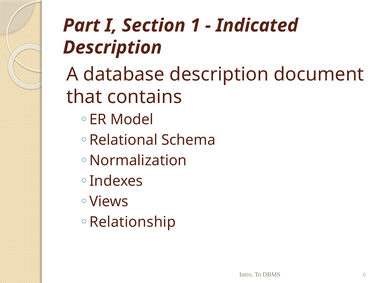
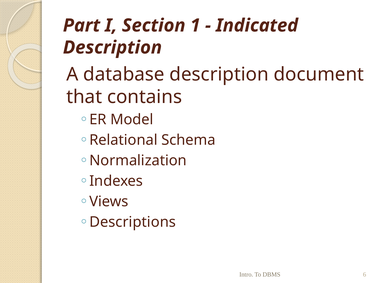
Relationship: Relationship -> Descriptions
